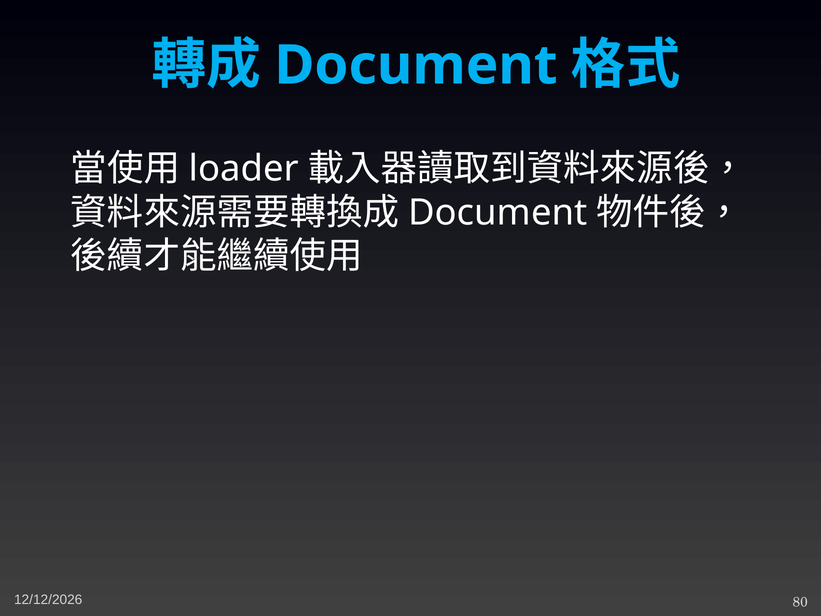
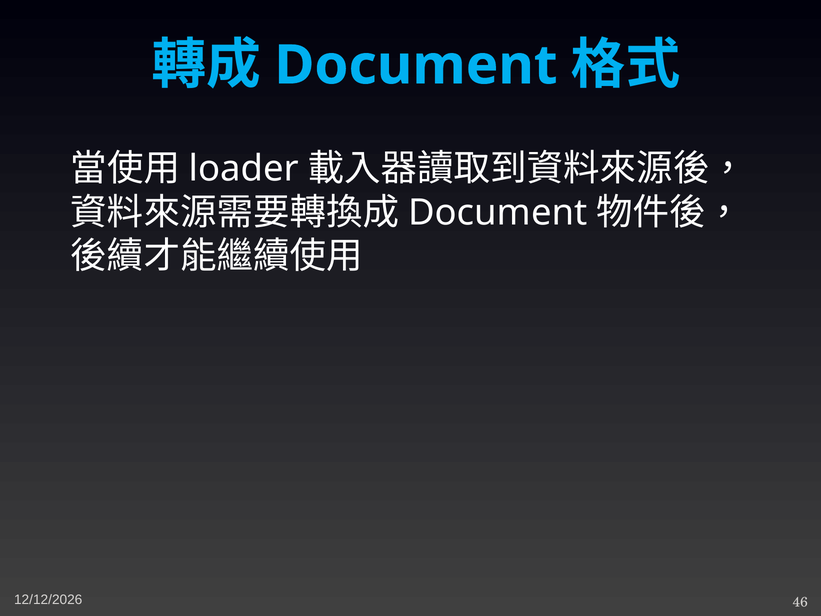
80: 80 -> 46
